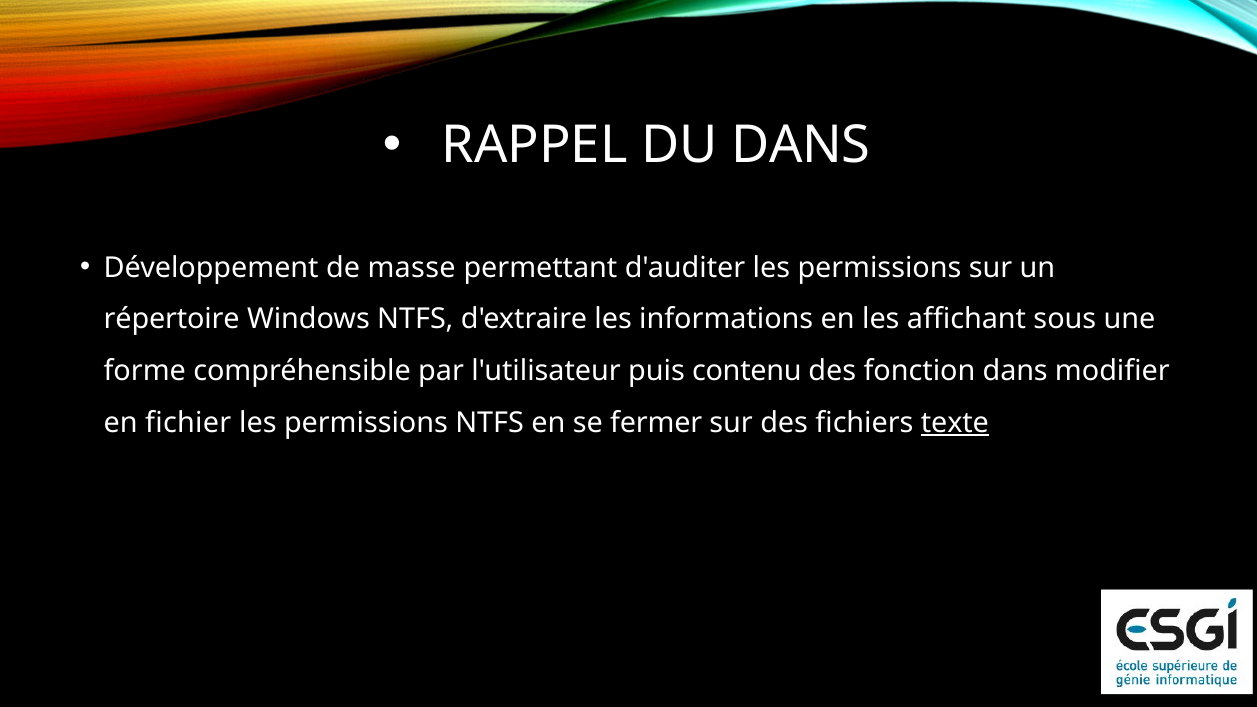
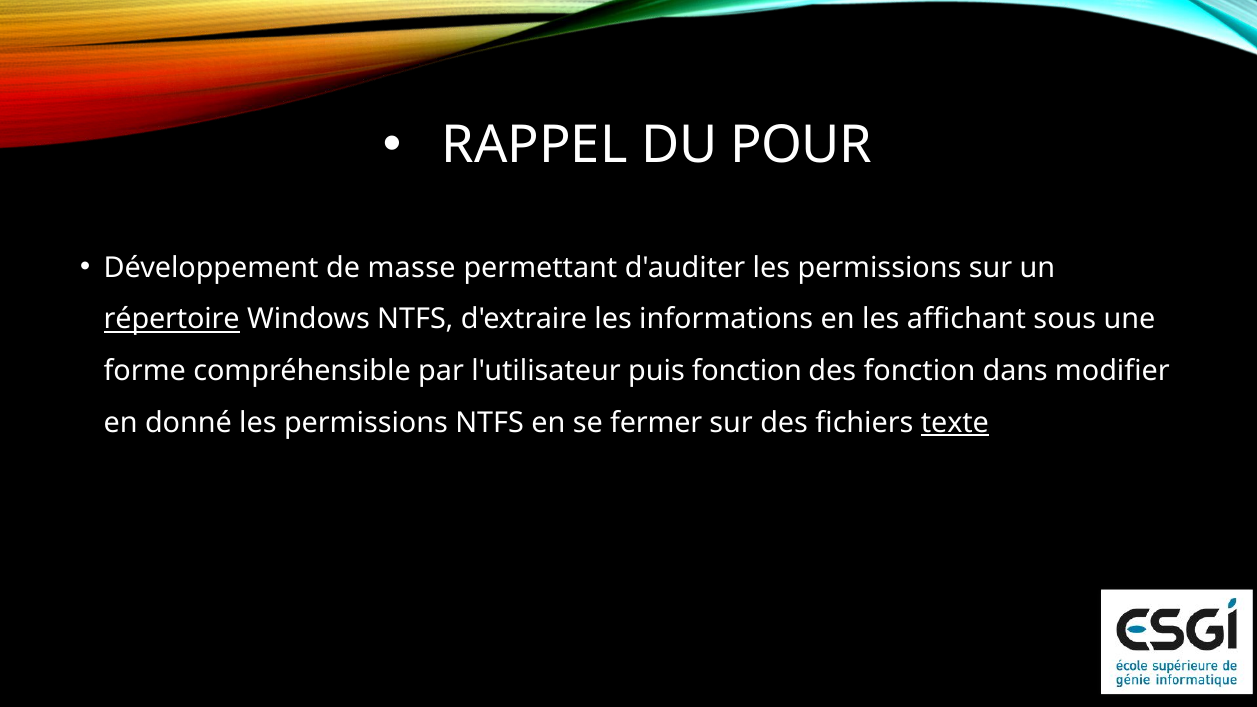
DU DANS: DANS -> POUR
répertoire underline: none -> present
puis contenu: contenu -> fonction
fichier: fichier -> donné
